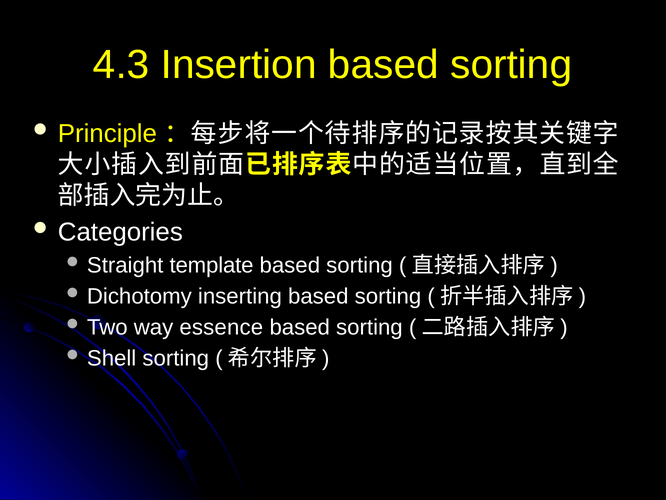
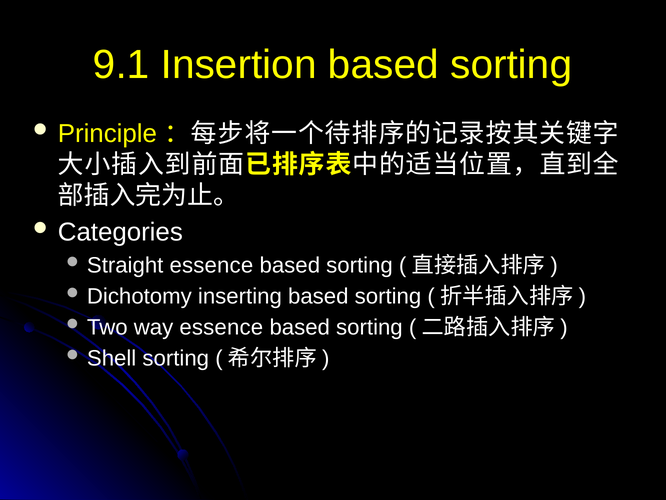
4.3: 4.3 -> 9.1
Straight template: template -> essence
